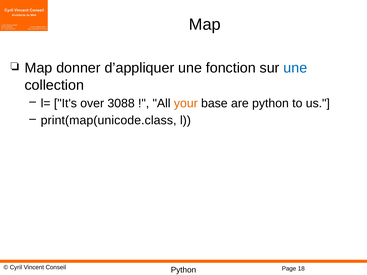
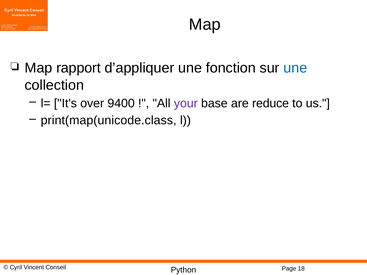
donner: donner -> rapport
3088: 3088 -> 9400
your colour: orange -> purple
are python: python -> reduce
